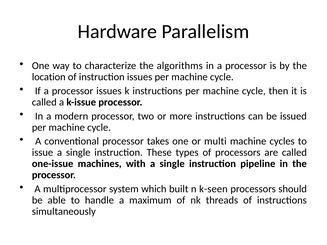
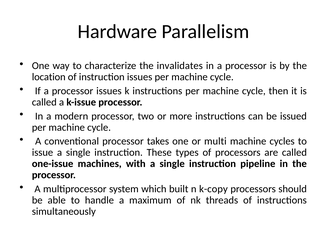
algorithms: algorithms -> invalidates
k-seen: k-seen -> k-copy
